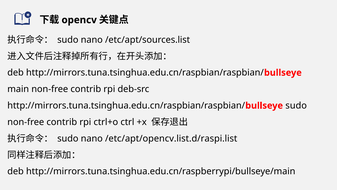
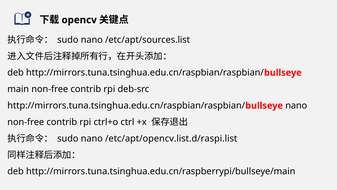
sudo at (296, 105): sudo -> nano
